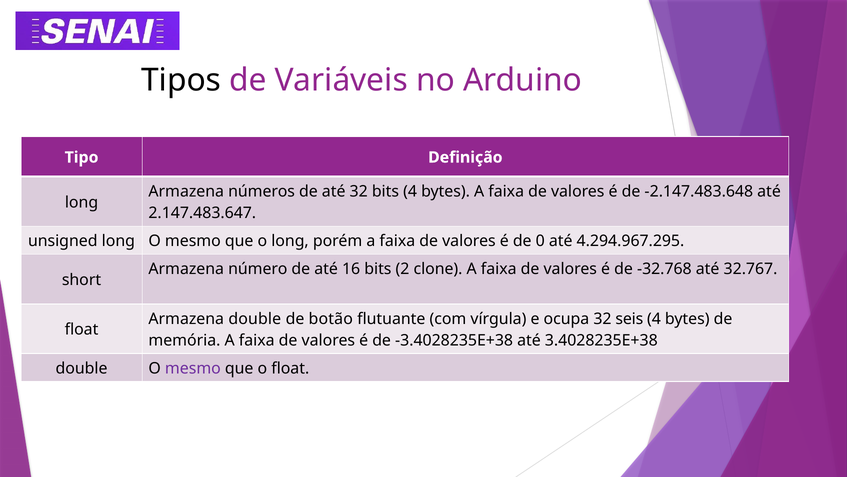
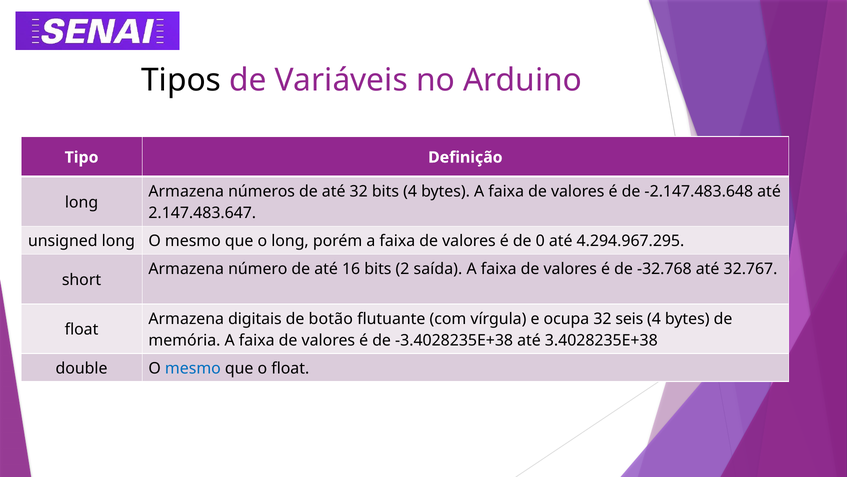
clone: clone -> saída
Armazena double: double -> digitais
mesmo at (193, 368) colour: purple -> blue
